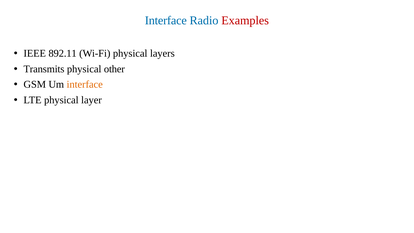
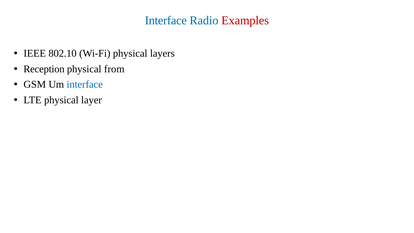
892.11: 892.11 -> 802.10
Transmits: Transmits -> Reception
other: other -> from
interface at (85, 84) colour: orange -> blue
